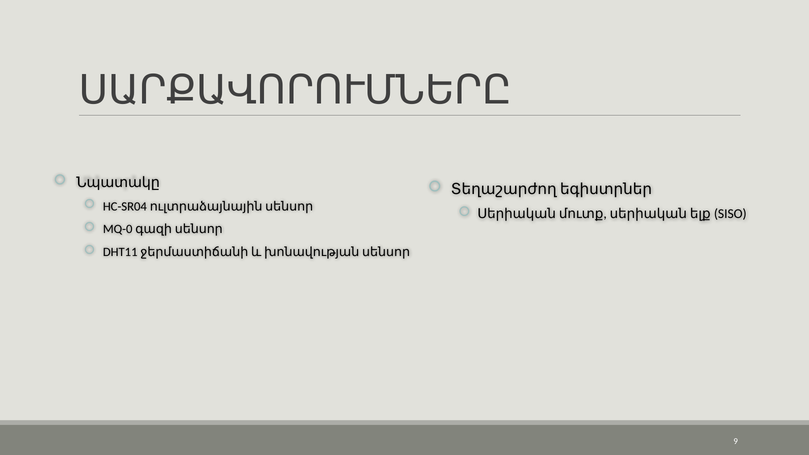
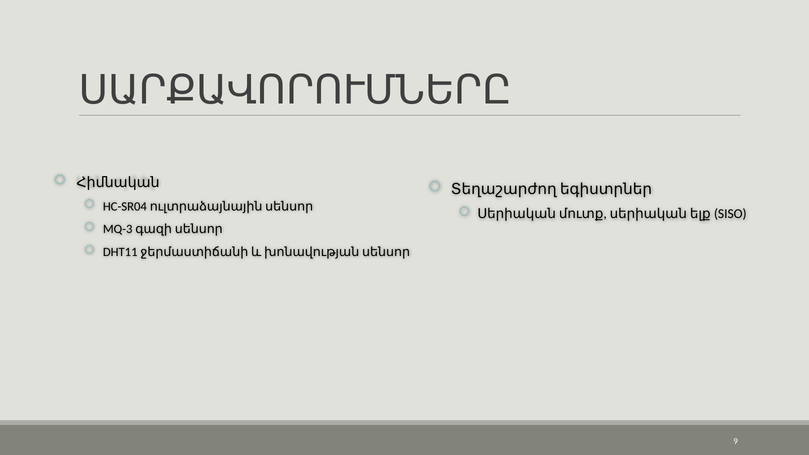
Նպատակը: Նպատակը -> Հիմնական
MQ-0: MQ-0 -> MQ-3
